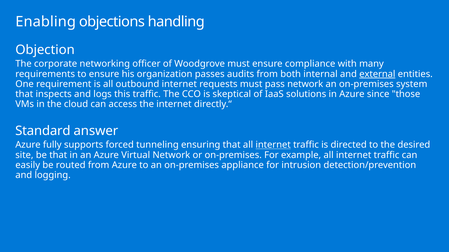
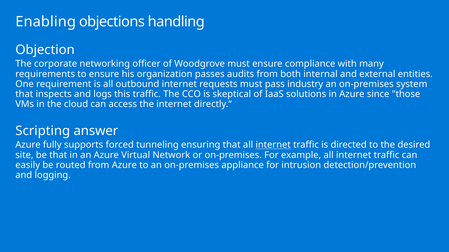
external underline: present -> none
pass network: network -> industry
Standard: Standard -> Scripting
